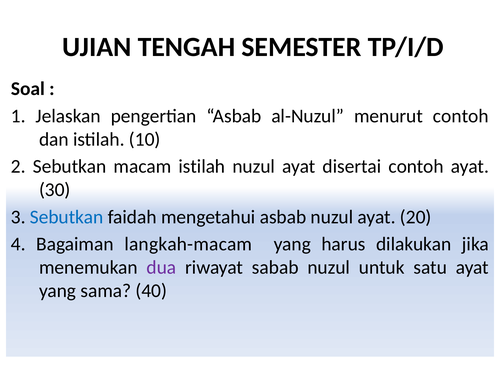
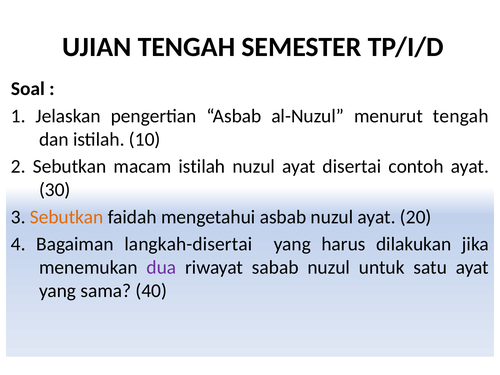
menurut contoh: contoh -> tengah
Sebutkan at (67, 217) colour: blue -> orange
langkah-macam: langkah-macam -> langkah-disertai
